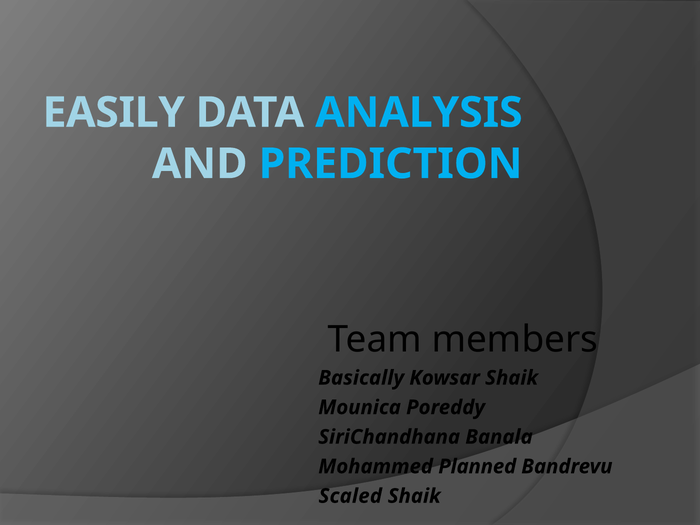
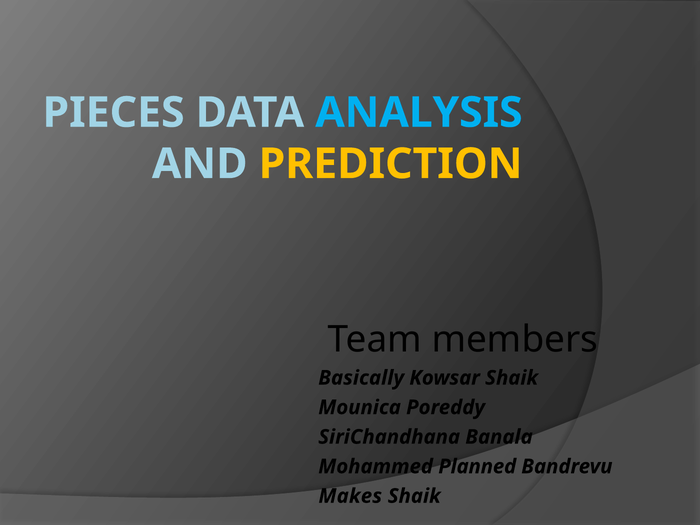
EASILY: EASILY -> PIECES
PREDICTION colour: light blue -> yellow
Scaled: Scaled -> Makes
